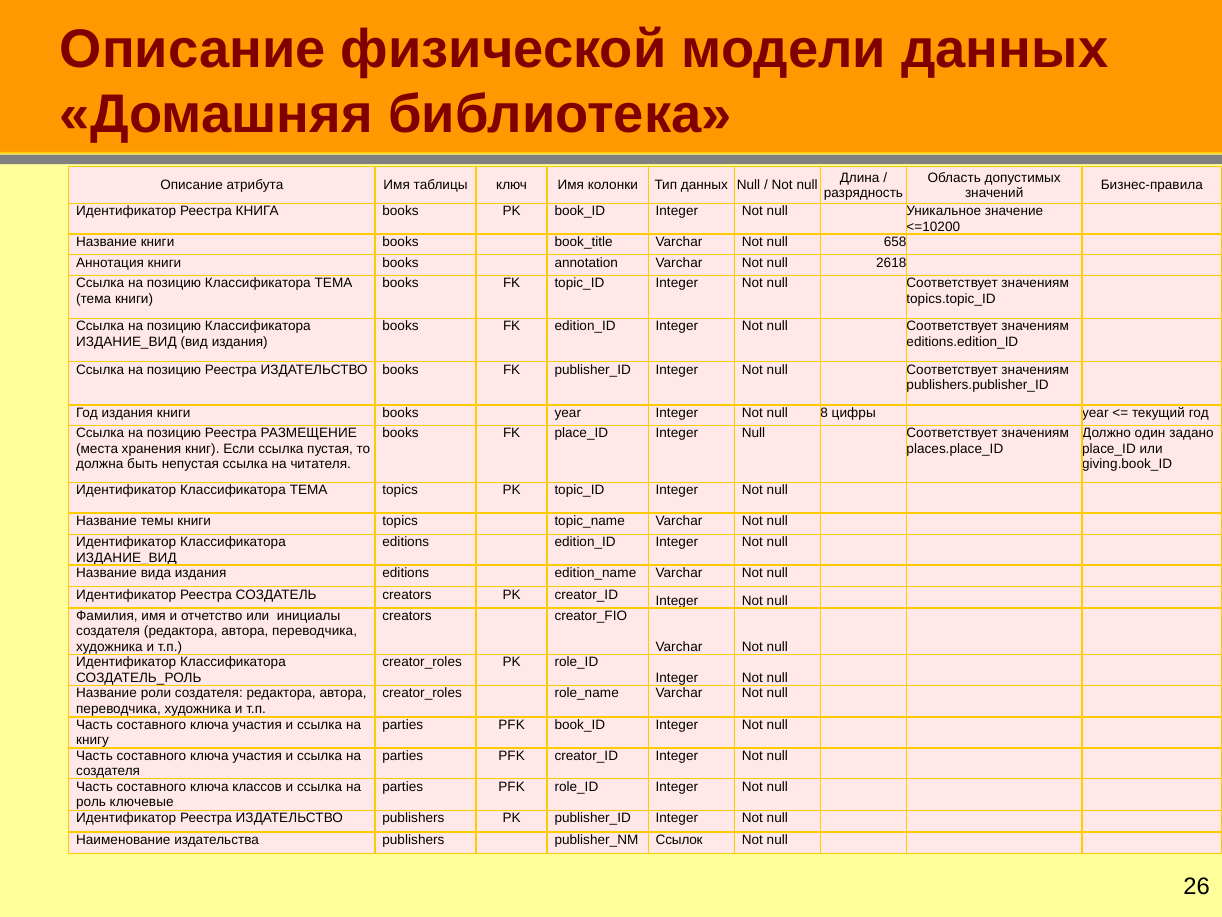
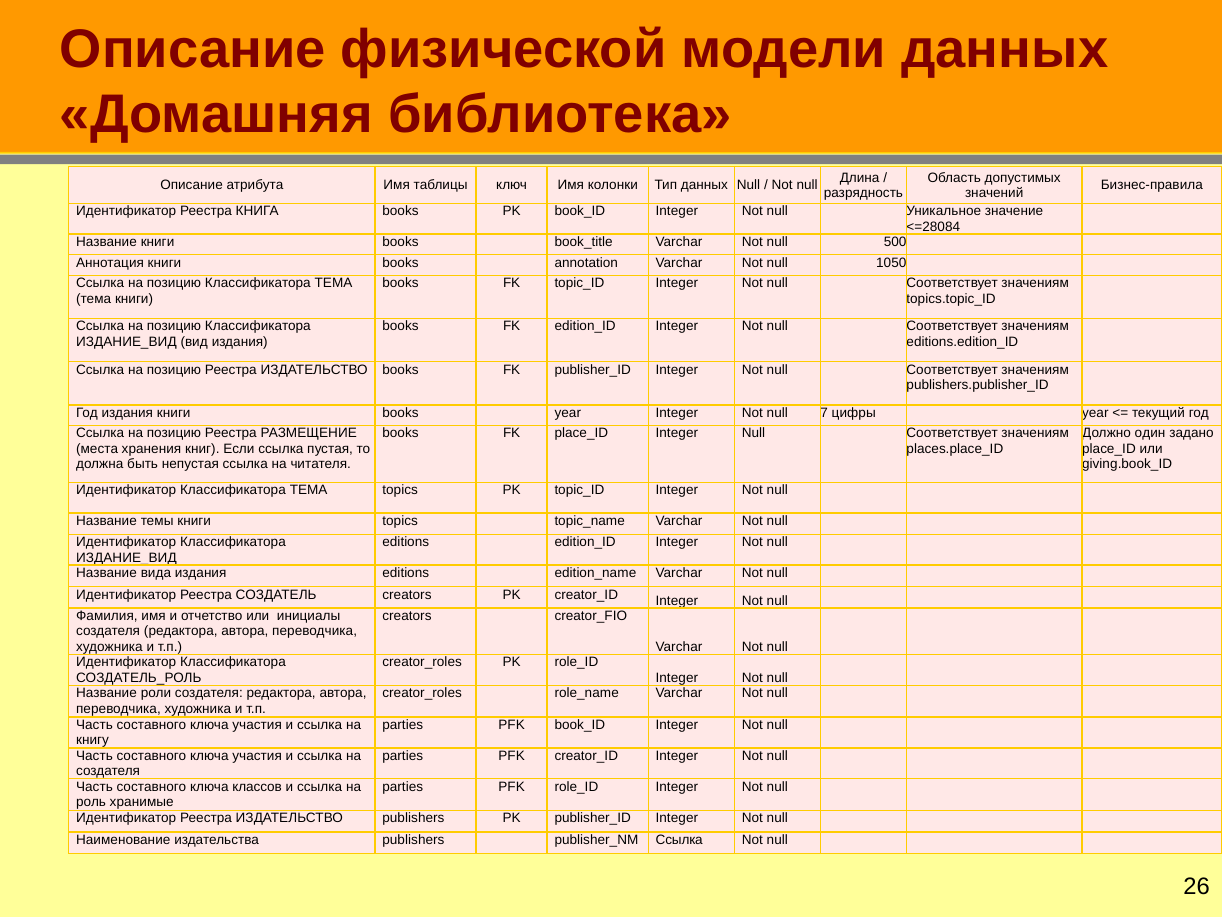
<=10200: <=10200 -> <=28084
658: 658 -> 500
2618: 2618 -> 1050
8: 8 -> 7
ключевые: ключевые -> хранимые
Ссылок at (679, 839): Ссылок -> Ссылка
